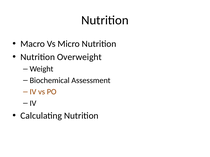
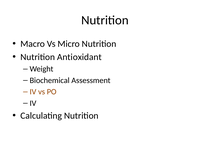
Overweight: Overweight -> Antioxidant
